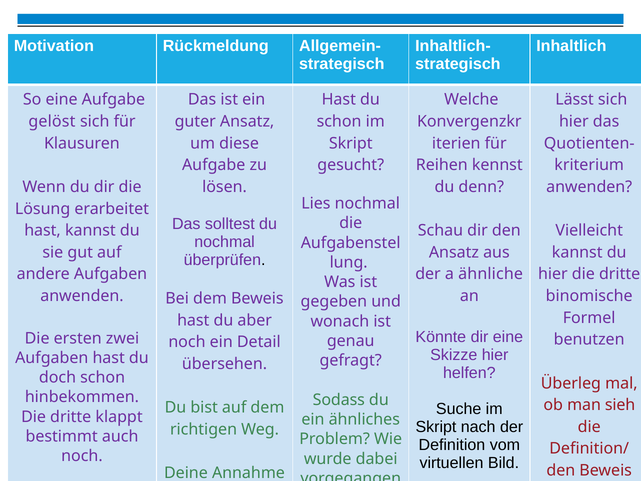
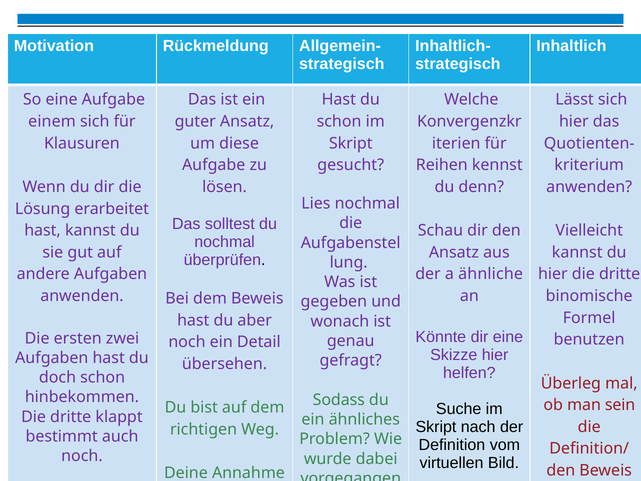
gelöst at (52, 121): gelöst -> einem
sieh: sieh -> sein
